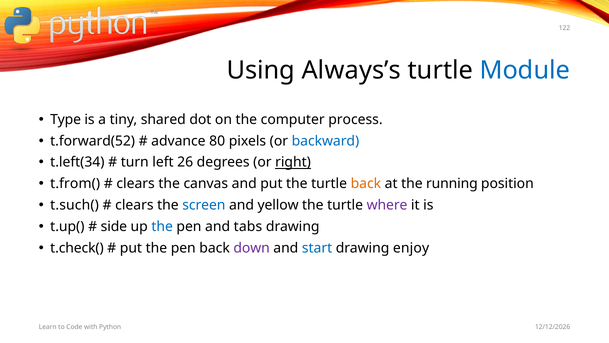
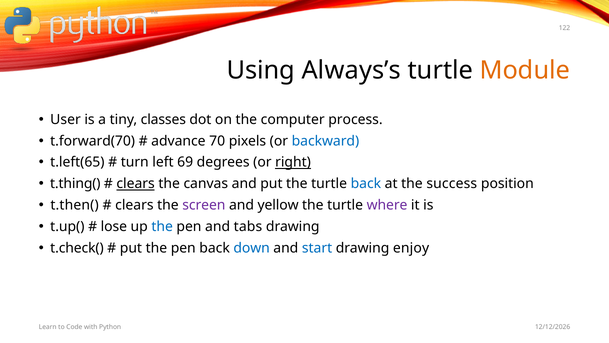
Module colour: blue -> orange
Type: Type -> User
shared: shared -> classes
t.forward(52: t.forward(52 -> t.forward(70
80: 80 -> 70
t.left(34: t.left(34 -> t.left(65
26: 26 -> 69
t.from(: t.from( -> t.thing(
clears at (136, 184) underline: none -> present
back at (366, 184) colour: orange -> blue
running: running -> success
t.such(: t.such( -> t.then(
screen colour: blue -> purple
side: side -> lose
down colour: purple -> blue
